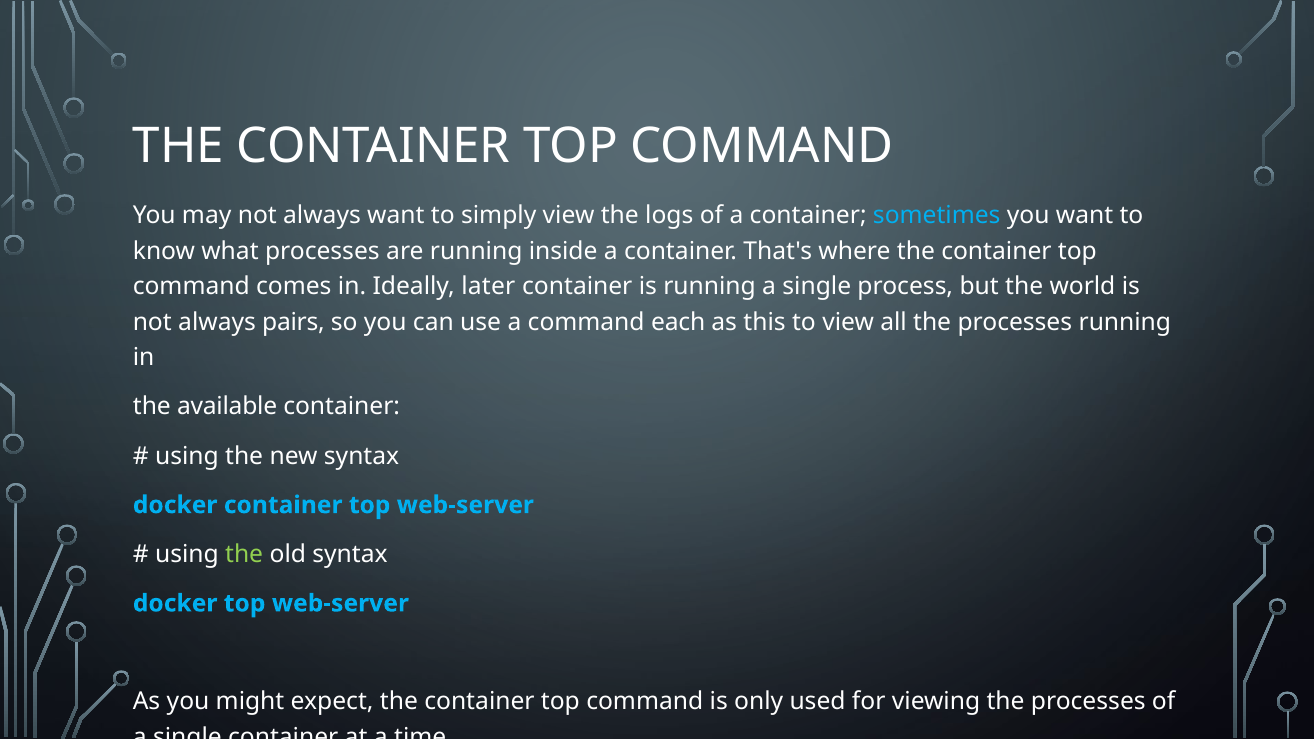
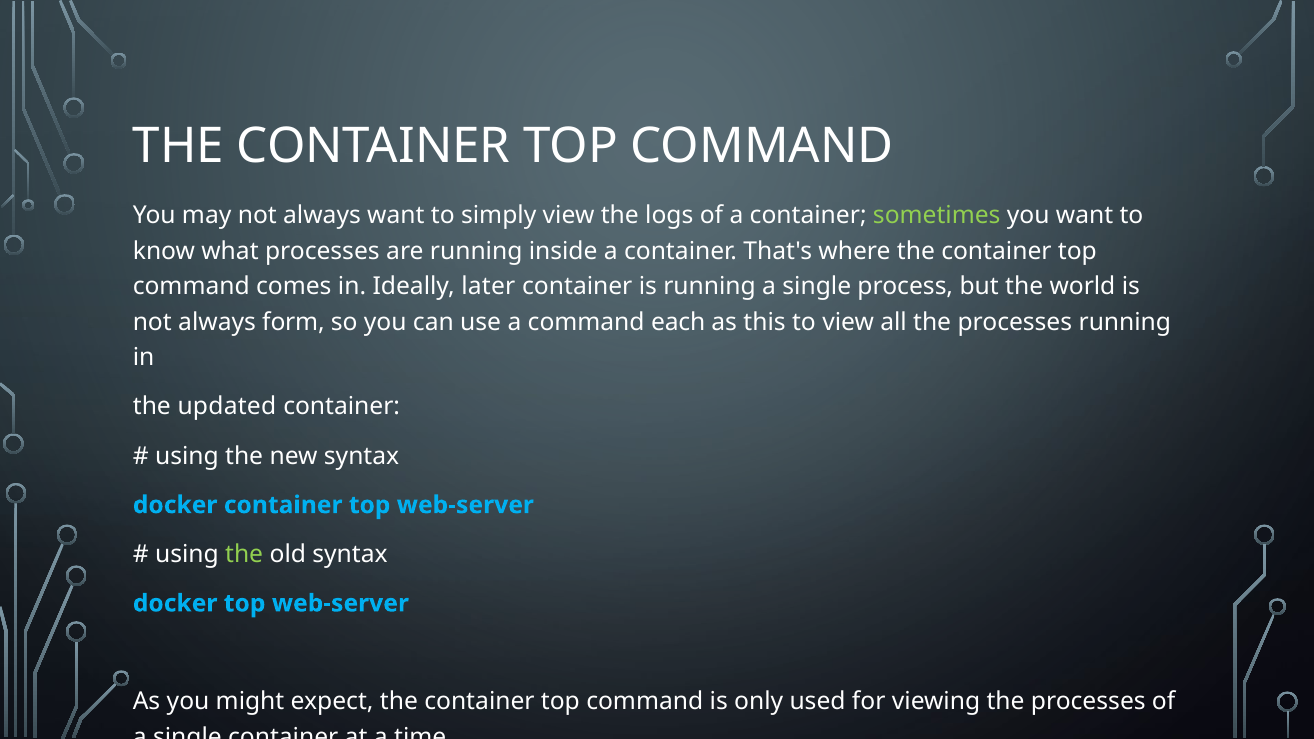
sometimes colour: light blue -> light green
pairs: pairs -> form
available: available -> updated
